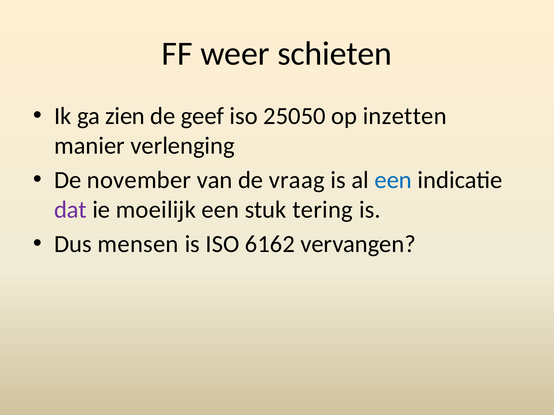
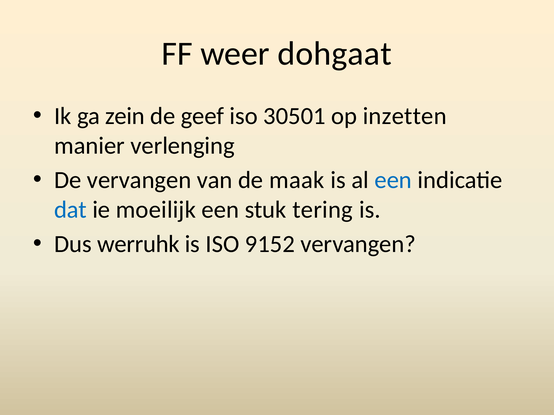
schieten: schieten -> dohgaat
zien: zien -> zein
25050: 25050 -> 30501
De november: november -> vervangen
vraag: vraag -> maak
dat colour: purple -> blue
mensen: mensen -> werruhk
6162: 6162 -> 9152
